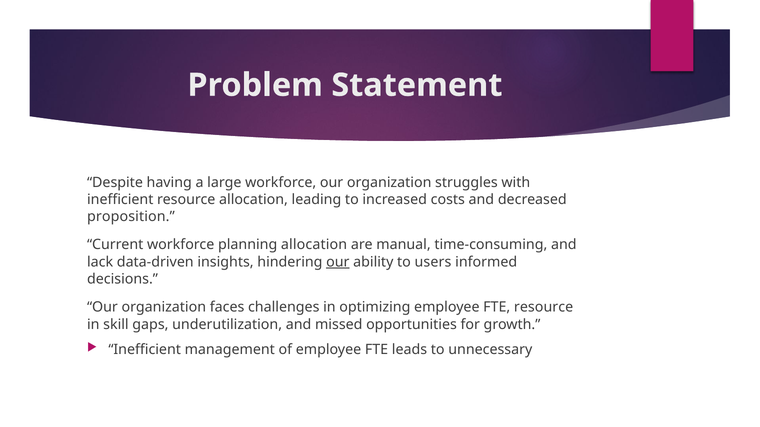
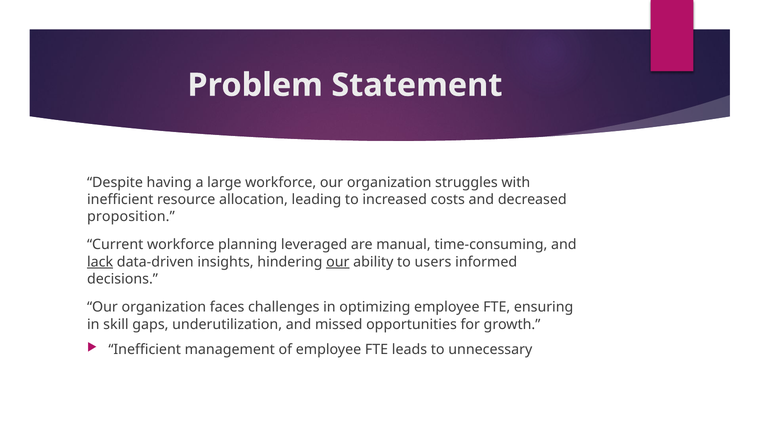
planning allocation: allocation -> leveraged
lack underline: none -> present
FTE resource: resource -> ensuring
